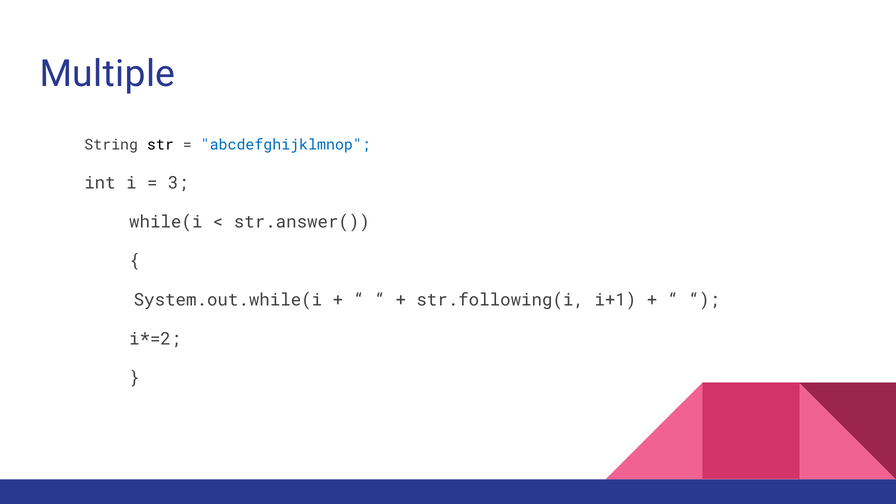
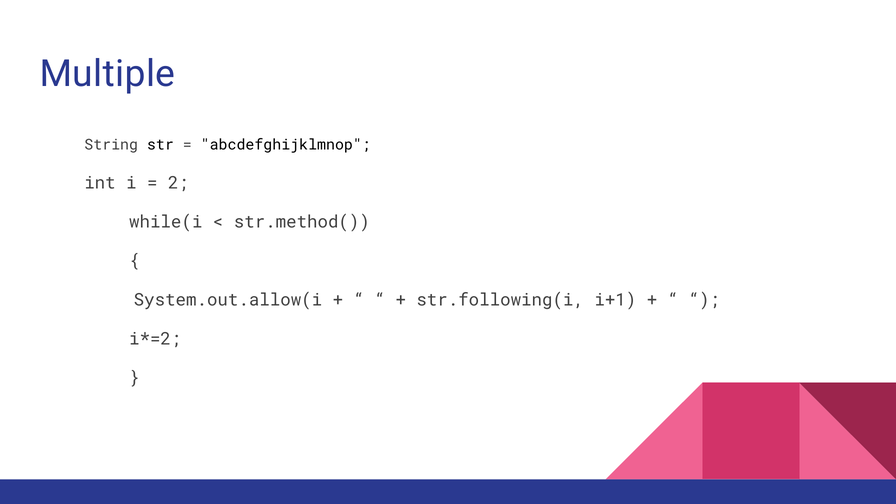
abcdefghijklmnop colour: blue -> black
3: 3 -> 2
str.answer(: str.answer( -> str.method(
System.out.while(i: System.out.while(i -> System.out.allow(i
